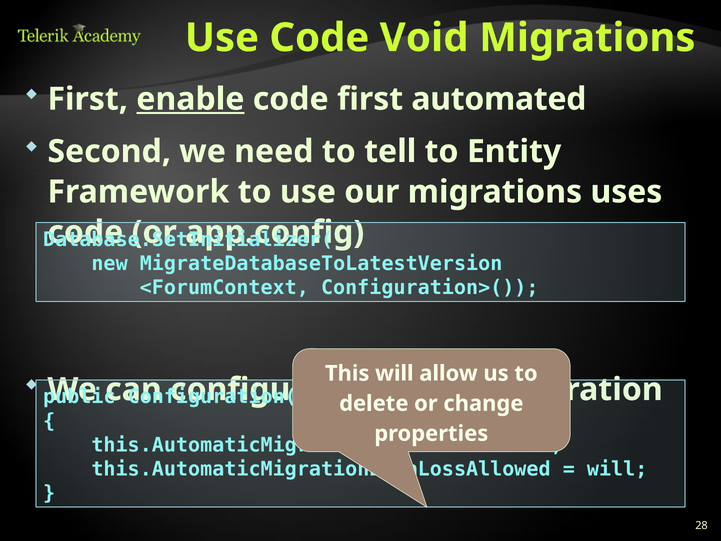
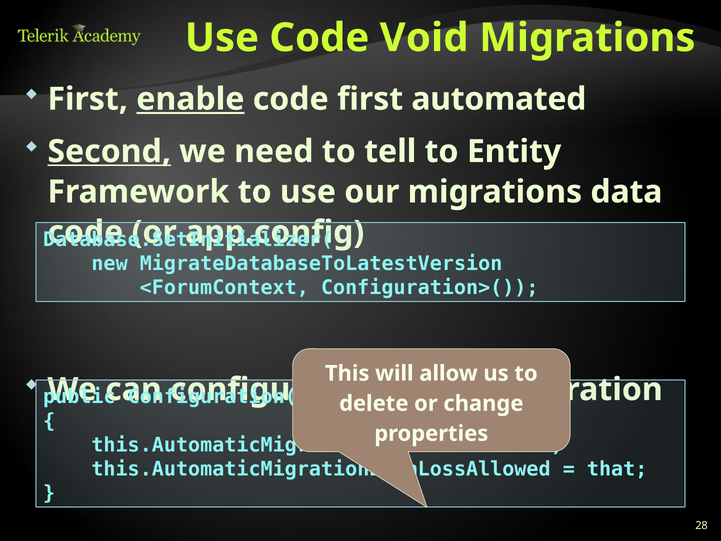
Second underline: none -> present
uses: uses -> data
will at (617, 469): will -> that
